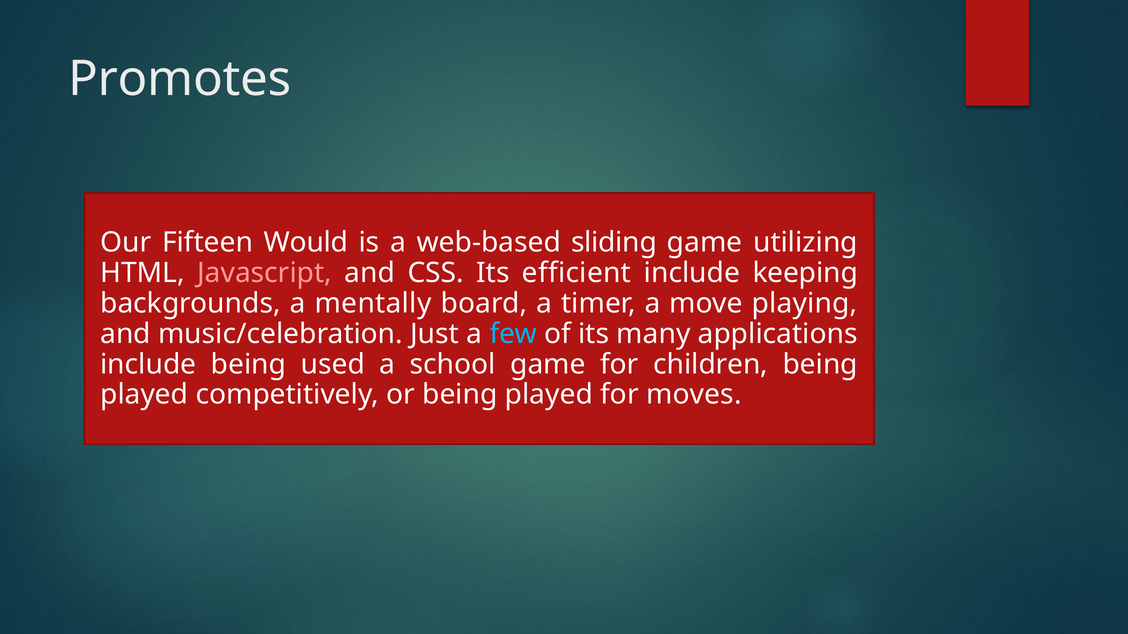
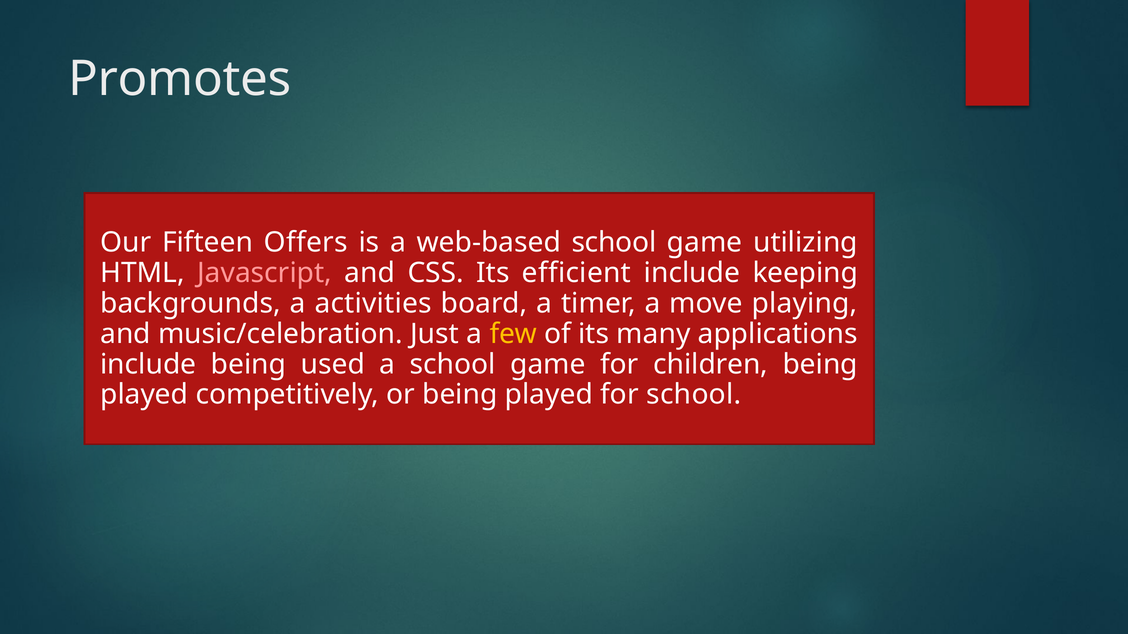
Would: Would -> Offers
web-based sliding: sliding -> school
mentally: mentally -> activities
few colour: light blue -> yellow
for moves: moves -> school
